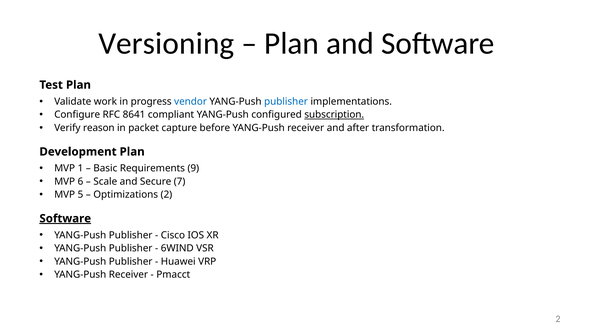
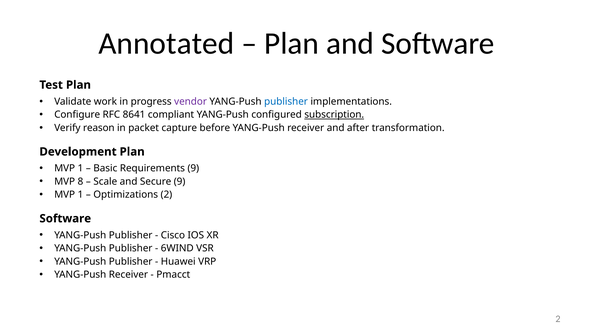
Versioning: Versioning -> Annotated
vendor colour: blue -> purple
6: 6 -> 8
Secure 7: 7 -> 9
5 at (80, 194): 5 -> 1
Software at (65, 218) underline: present -> none
